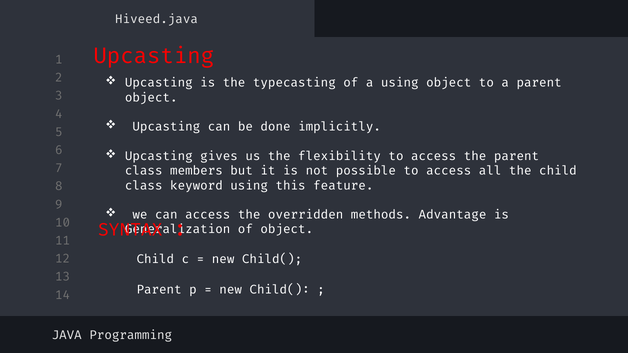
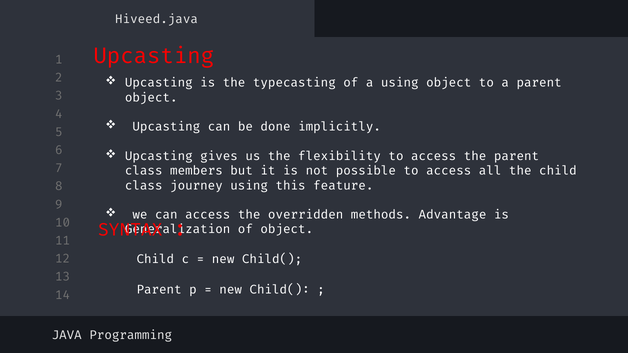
keyword: keyword -> journey
